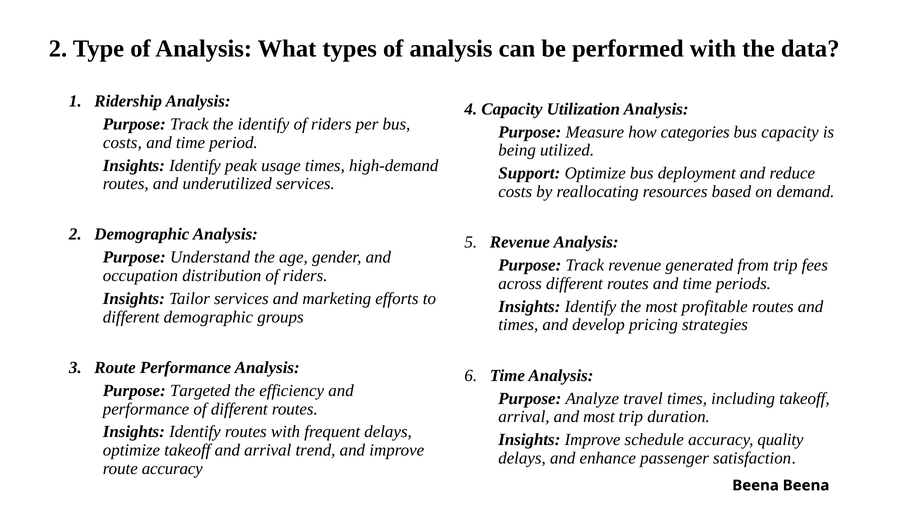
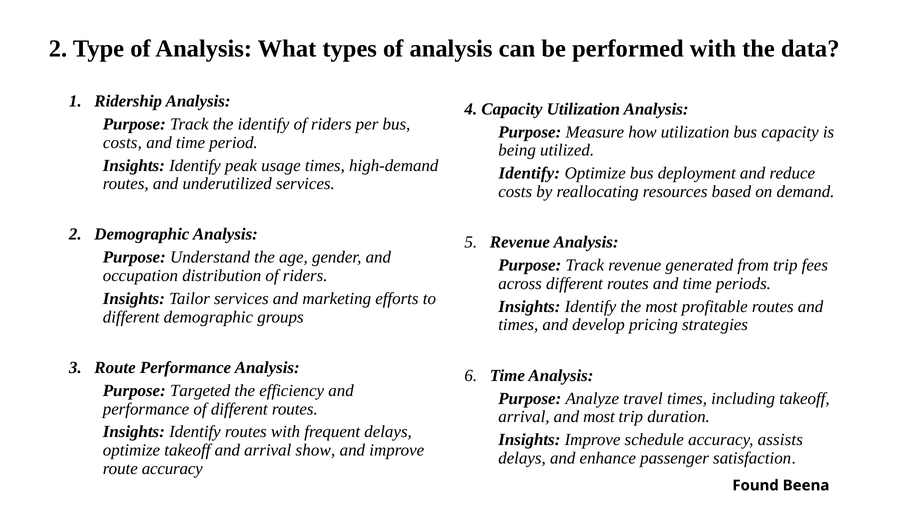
how categories: categories -> utilization
Support at (529, 173): Support -> Identify
quality: quality -> assists
trend: trend -> show
Beena at (756, 486): Beena -> Found
